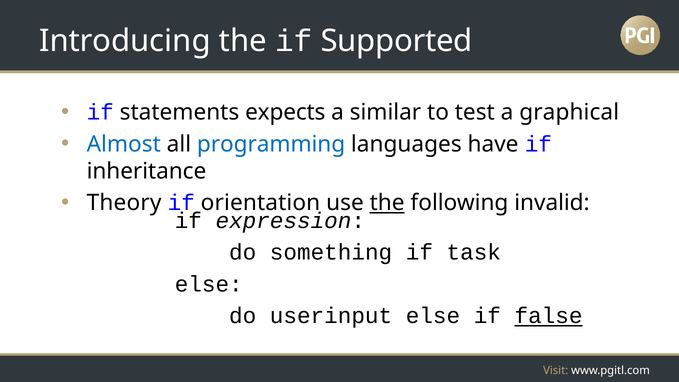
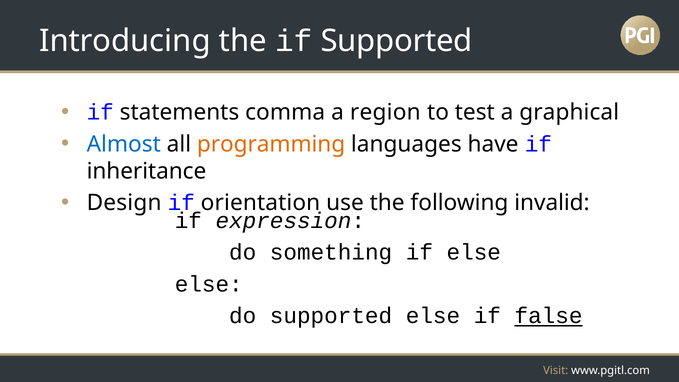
expects: expects -> comma
similar: similar -> region
programming colour: blue -> orange
Theory: Theory -> Design
the at (387, 203) underline: present -> none
if task: task -> else
do userinput: userinput -> supported
